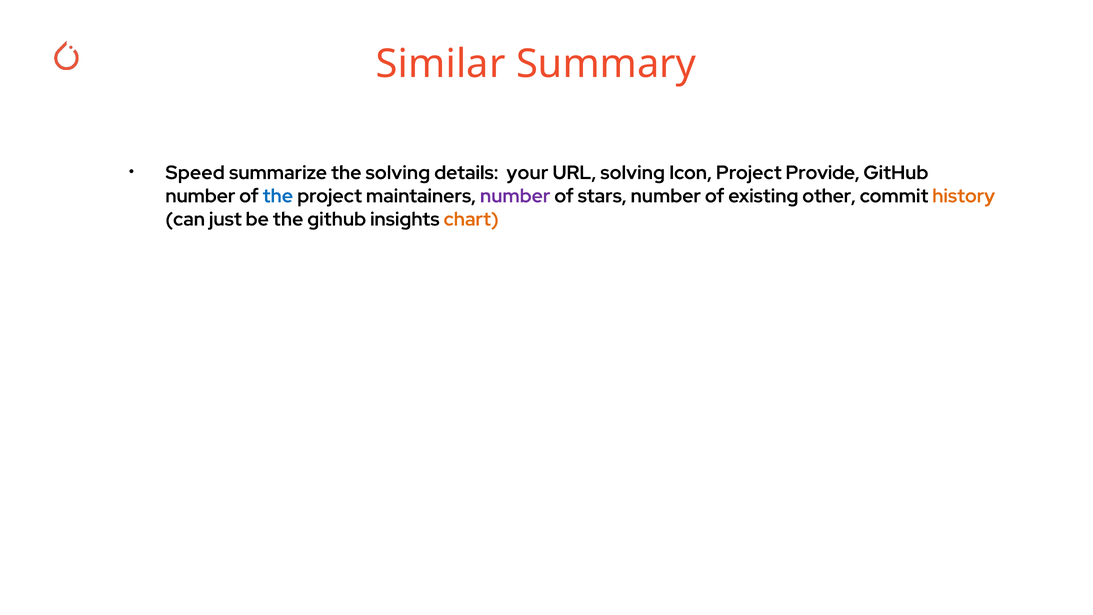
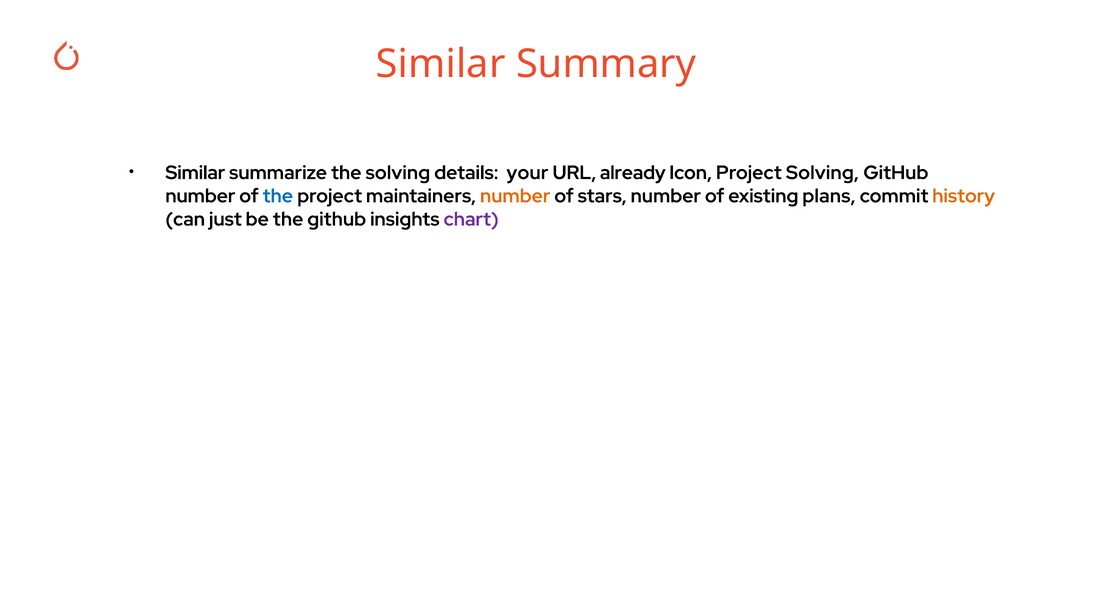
Speed at (195, 173): Speed -> Similar
URL solving: solving -> already
Project Provide: Provide -> Solving
number at (515, 196) colour: purple -> orange
other: other -> plans
chart colour: orange -> purple
